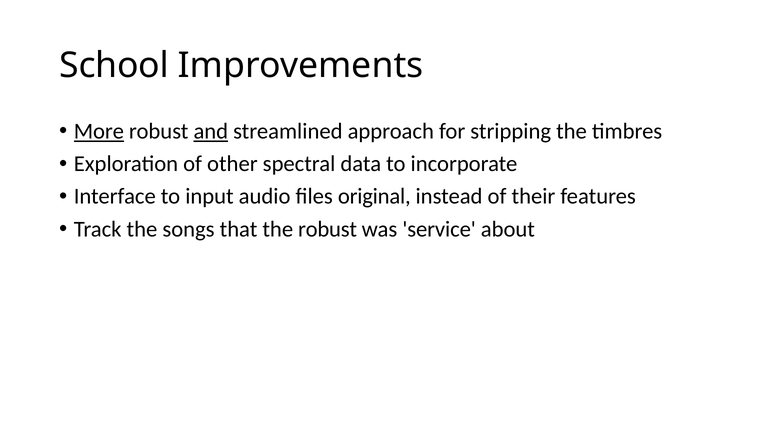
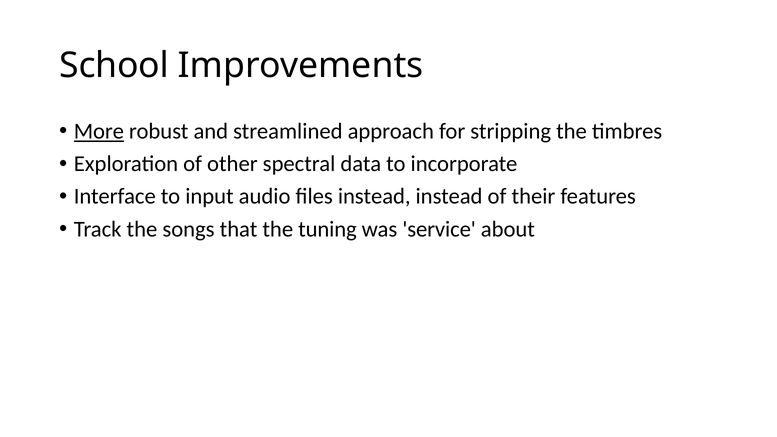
and underline: present -> none
files original: original -> instead
the robust: robust -> tuning
